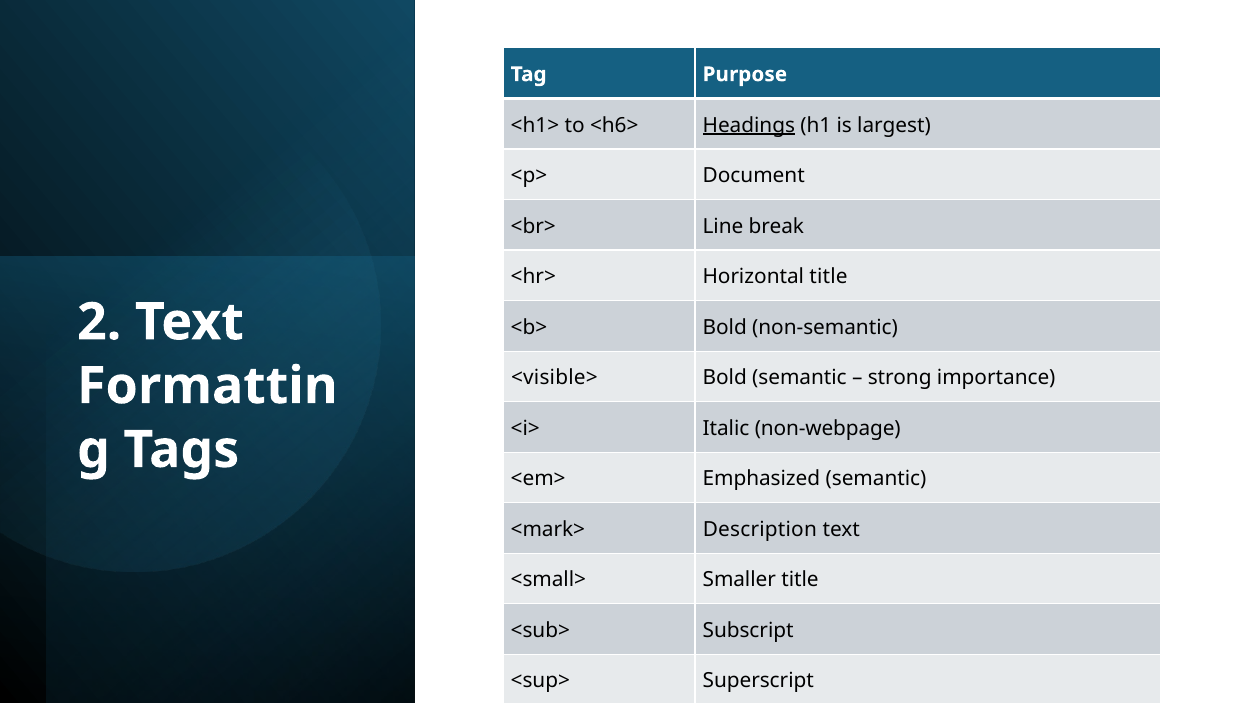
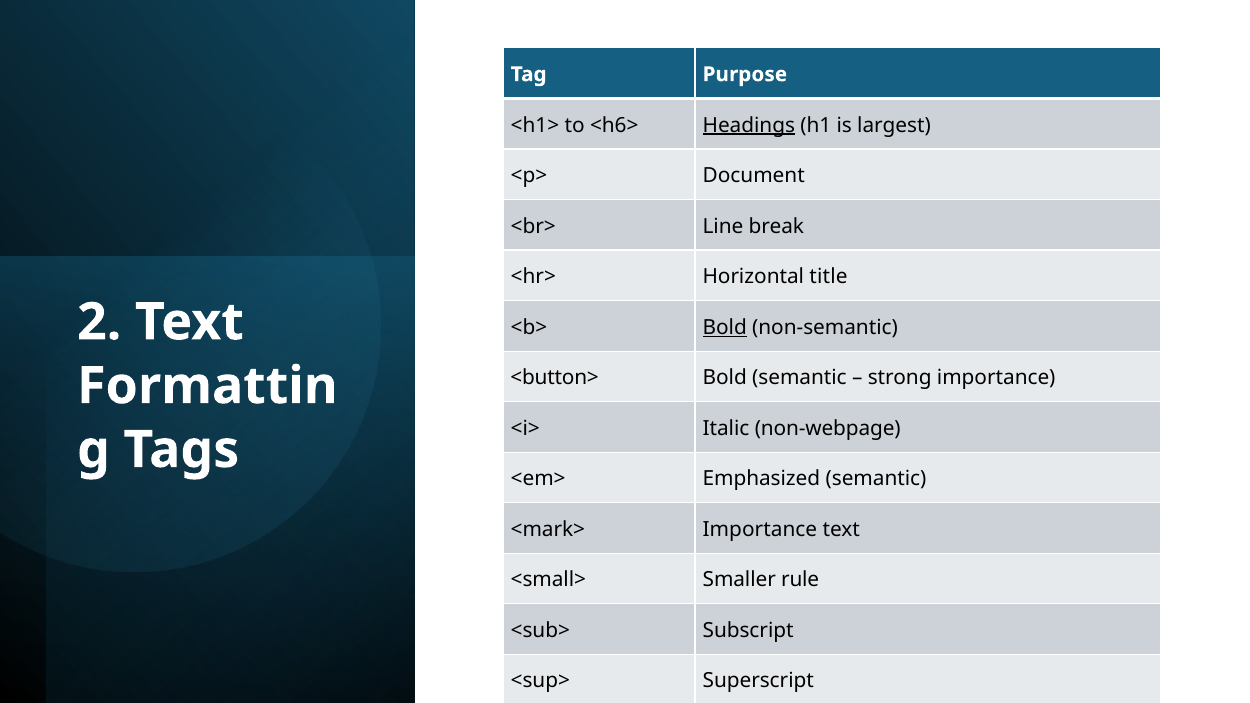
Bold at (725, 327) underline: none -> present
<visible>: <visible> -> <button>
<mark> Description: Description -> Importance
Smaller title: title -> rule
